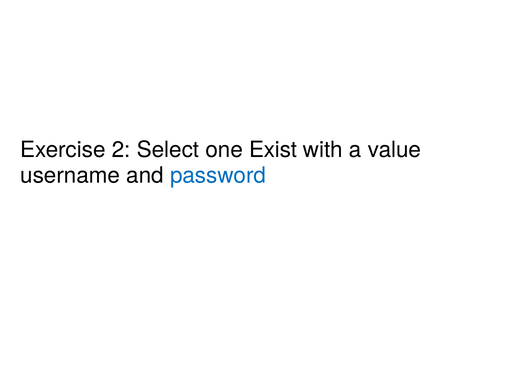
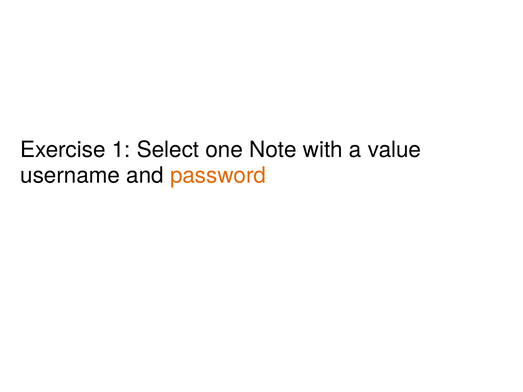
2: 2 -> 1
Exist: Exist -> Note
password colour: blue -> orange
